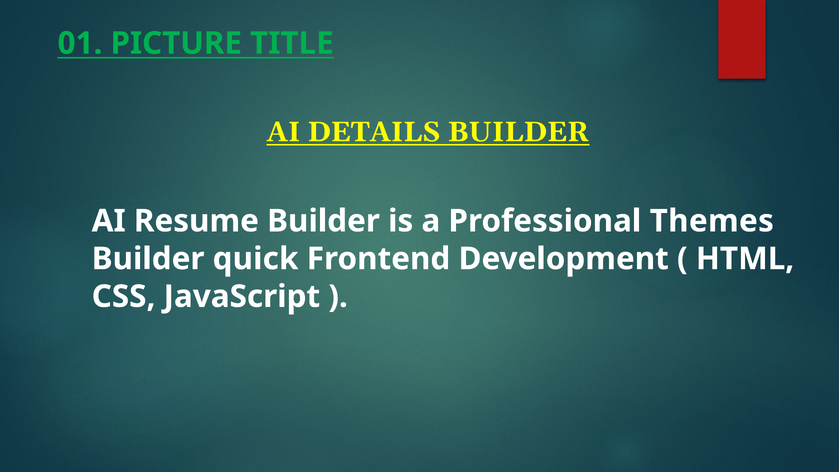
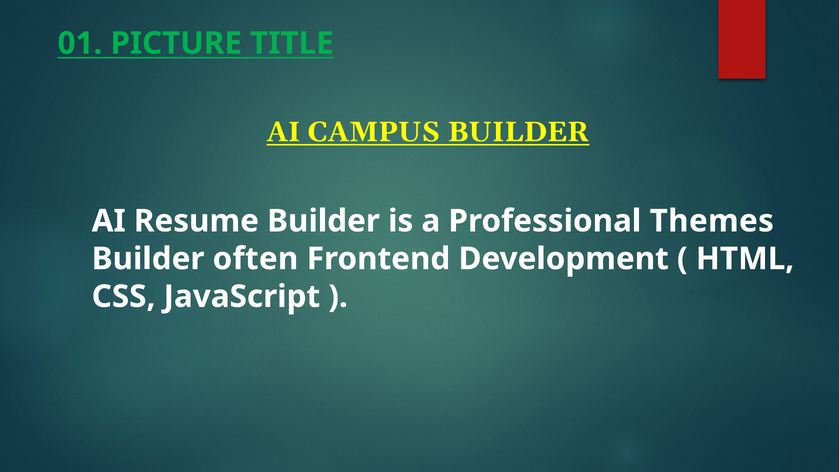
DETAILS: DETAILS -> CAMPUS
quick: quick -> often
